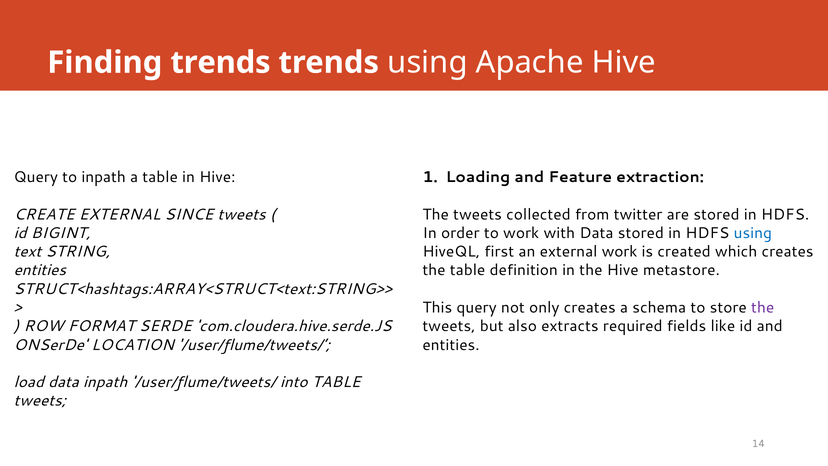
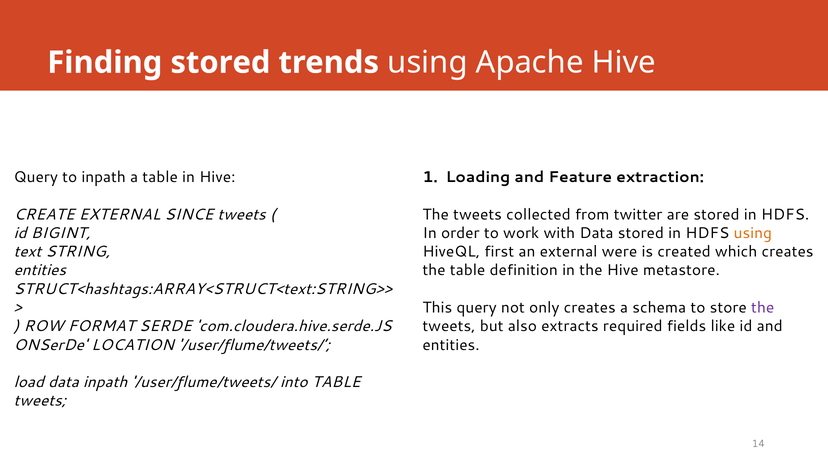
Finding trends: trends -> stored
using at (753, 233) colour: blue -> orange
external work: work -> were
